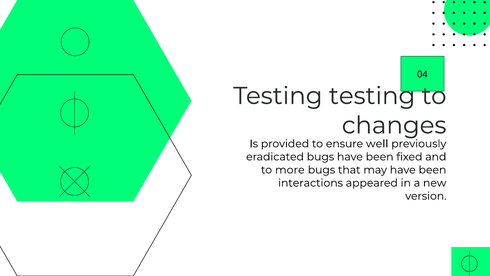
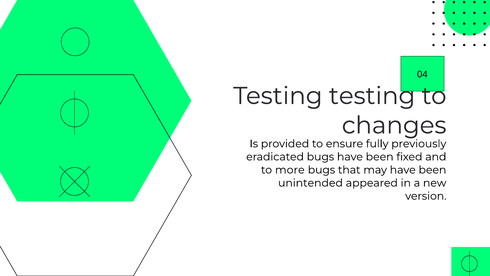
well: well -> fully
interactions: interactions -> unintended
